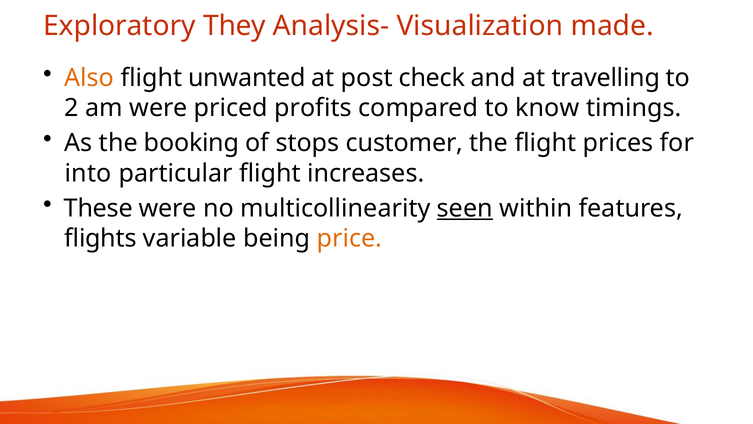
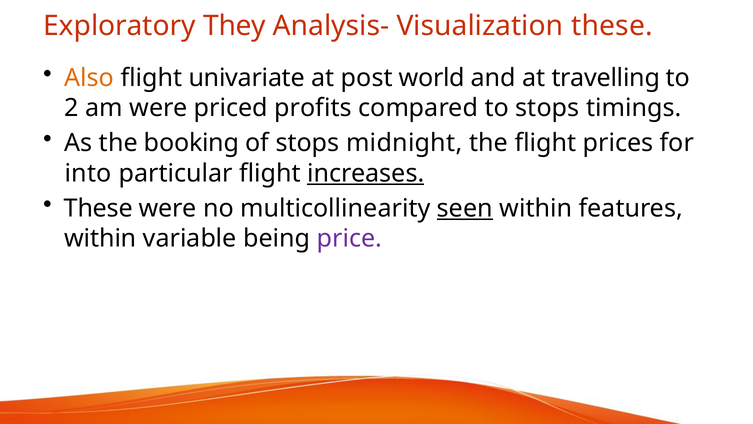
Visualization made: made -> these
unwanted: unwanted -> univariate
check: check -> world
to know: know -> stops
customer: customer -> midnight
increases underline: none -> present
flights at (100, 238): flights -> within
price colour: orange -> purple
